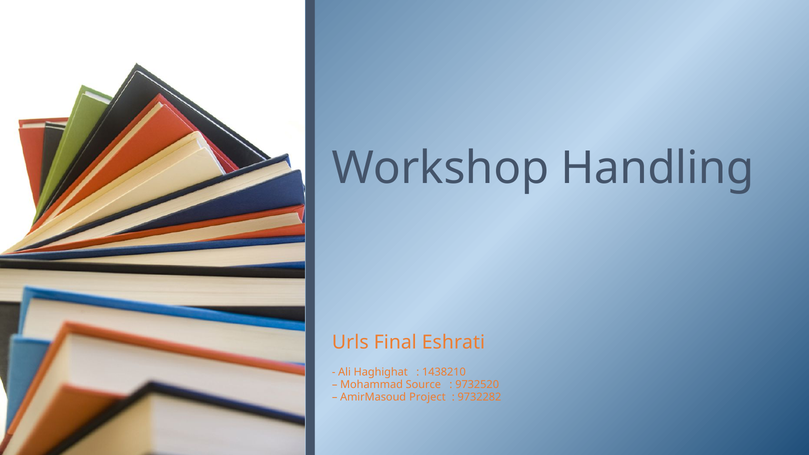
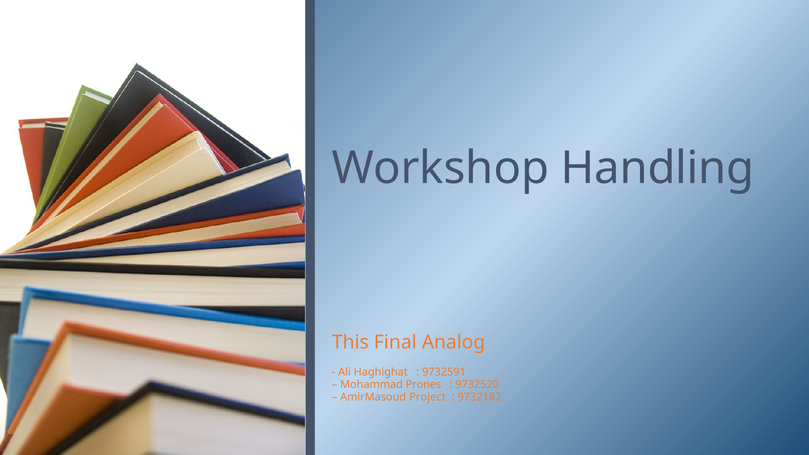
Urls: Urls -> This
Eshrati: Eshrati -> Analog
1438210: 1438210 -> 9732591
Source: Source -> Prones
9732282: 9732282 -> 9732182
